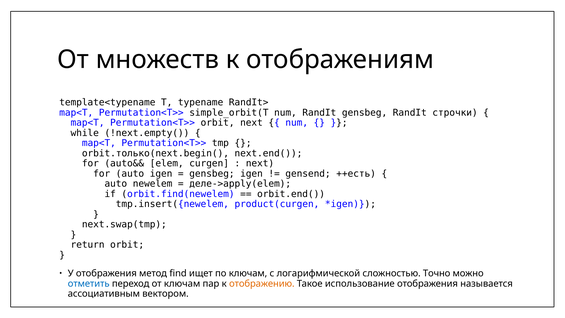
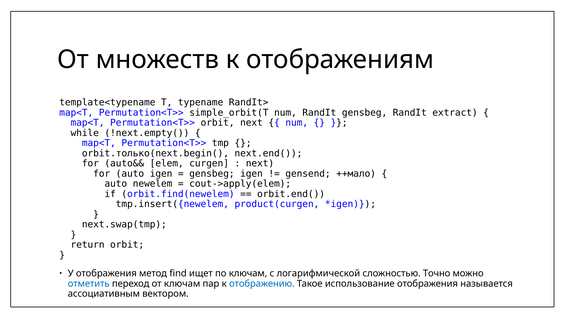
строчки: строчки -> extract
++есть: ++есть -> ++мало
деле->apply(elem: деле->apply(elem -> cout->apply(elem
отображению colour: orange -> blue
